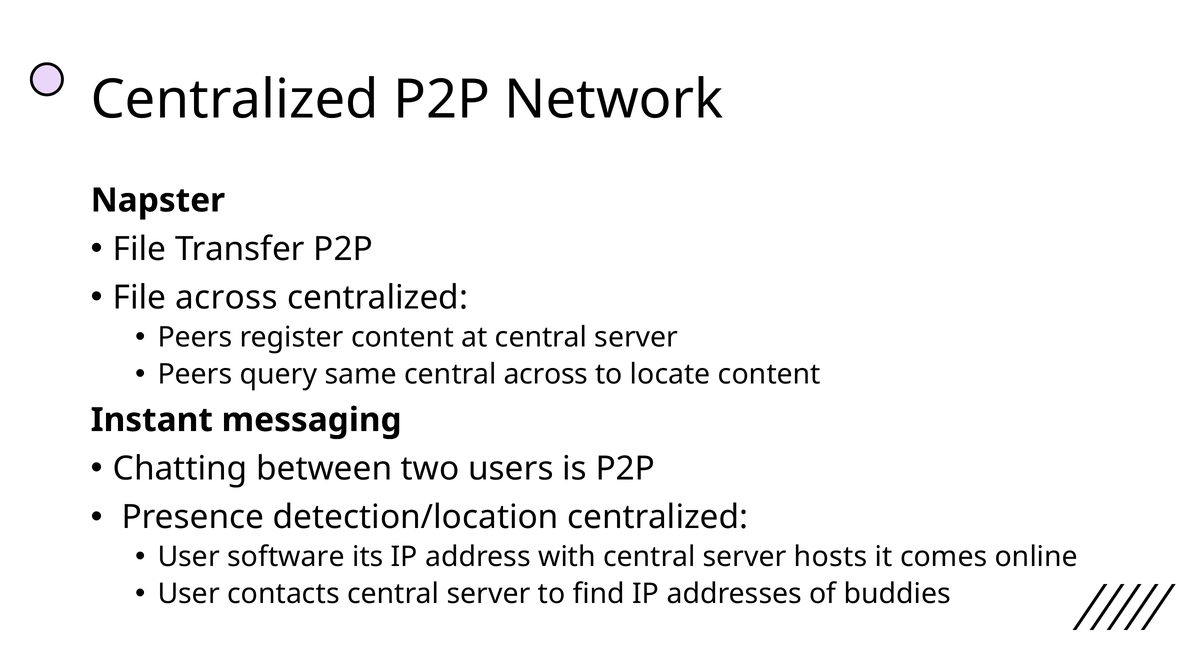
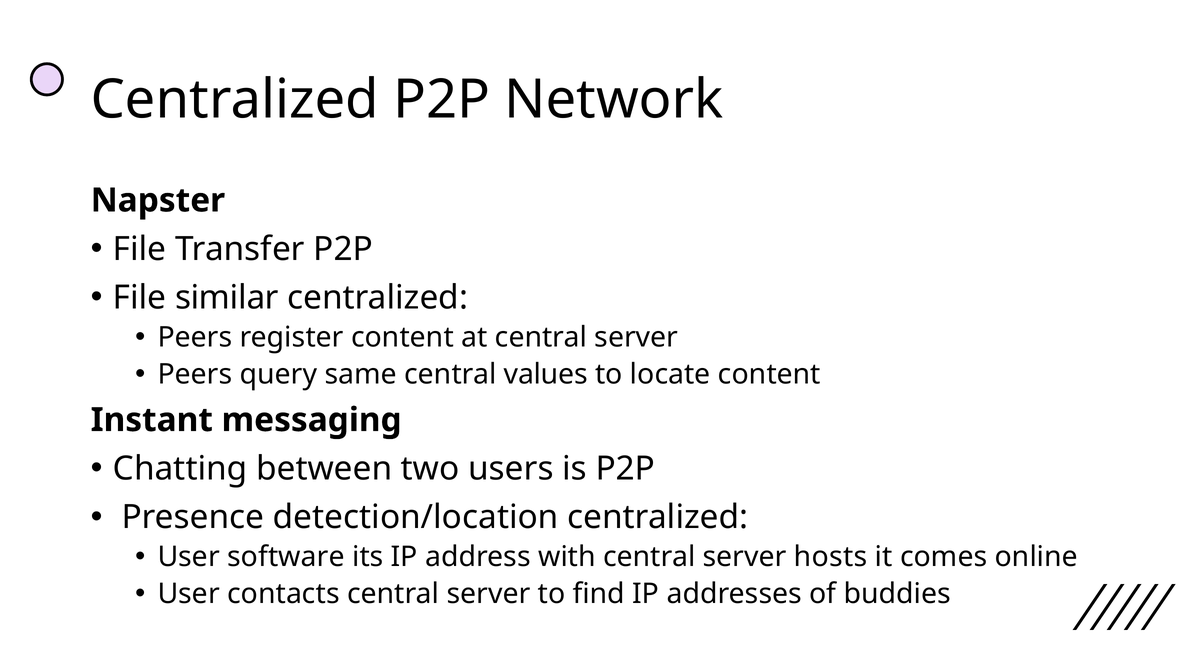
File across: across -> similar
central across: across -> values
